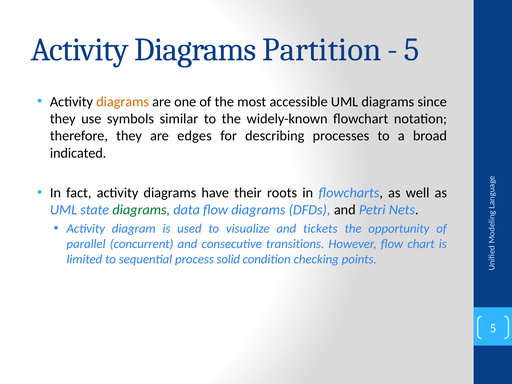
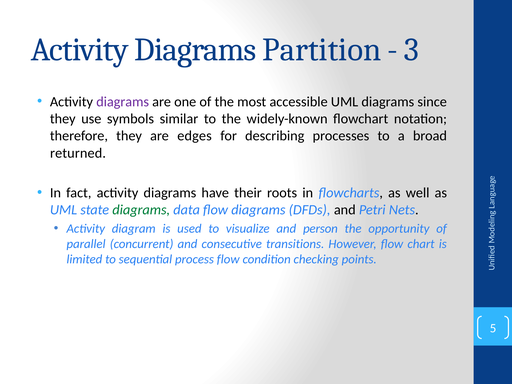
5 at (411, 50): 5 -> 3
diagrams at (123, 102) colour: orange -> purple
indicated: indicated -> returned
tickets: tickets -> person
process solid: solid -> flow
